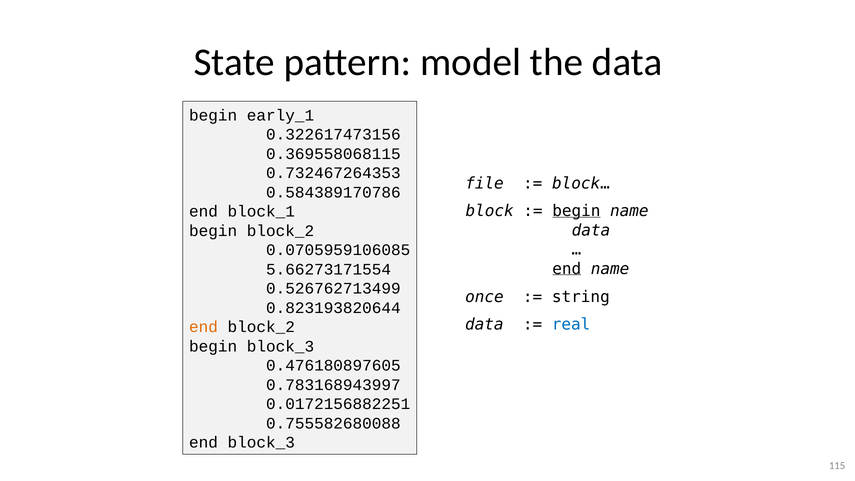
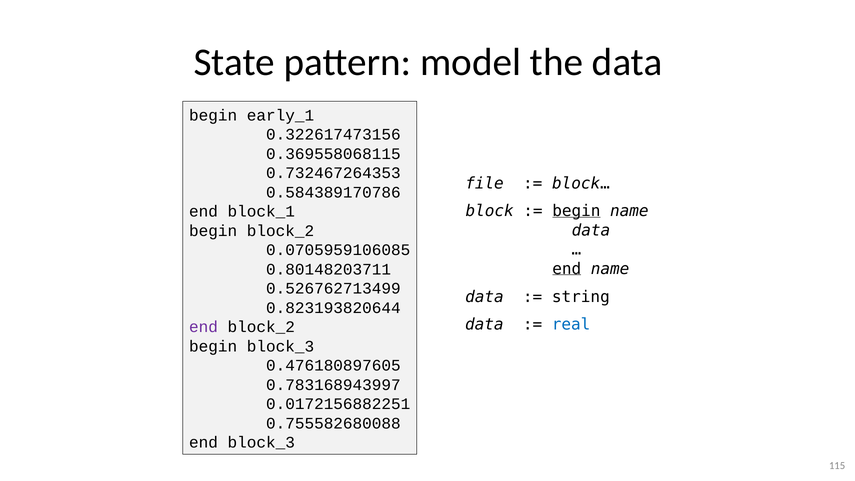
5.66273171554: 5.66273171554 -> 0.80148203711
once at (484, 297): once -> data
end at (204, 327) colour: orange -> purple
